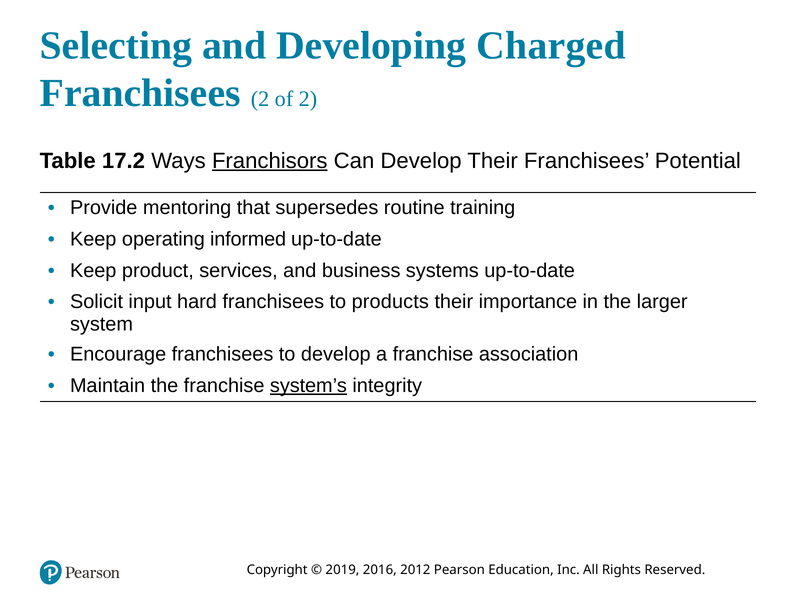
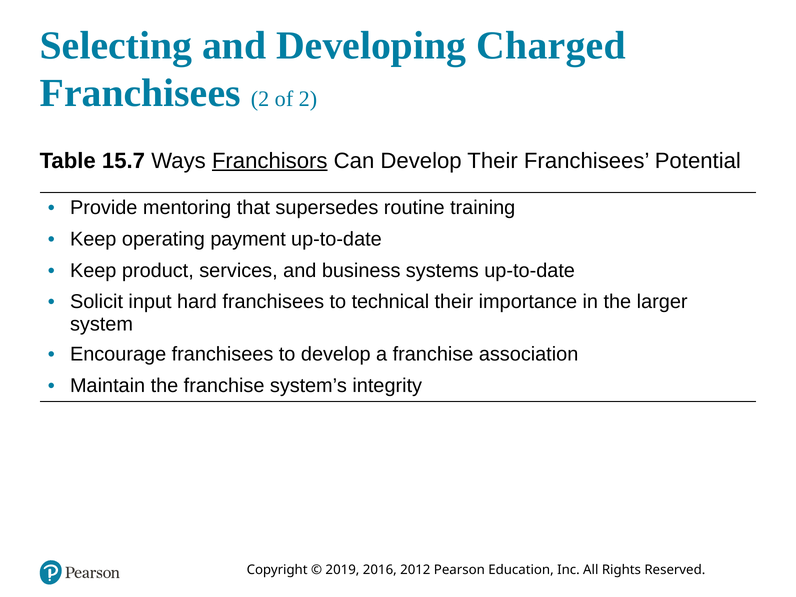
17.2: 17.2 -> 15.7
informed: informed -> payment
products: products -> technical
system’s underline: present -> none
